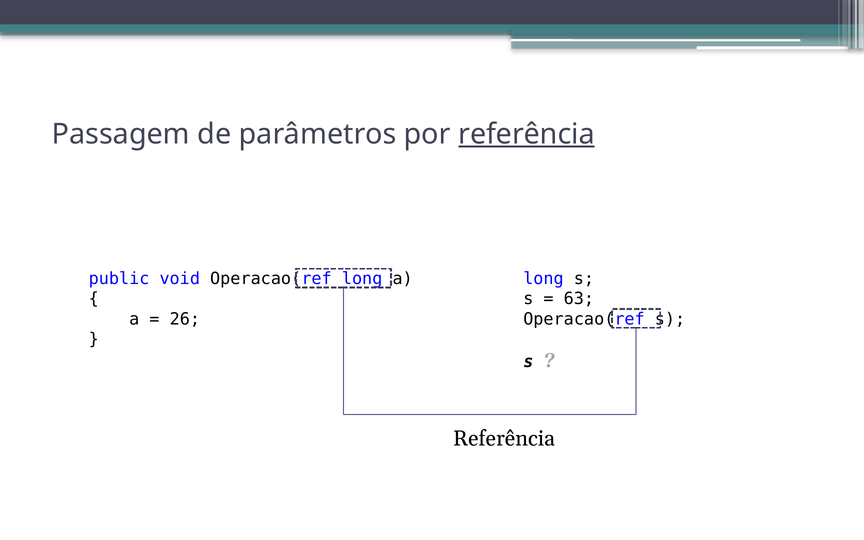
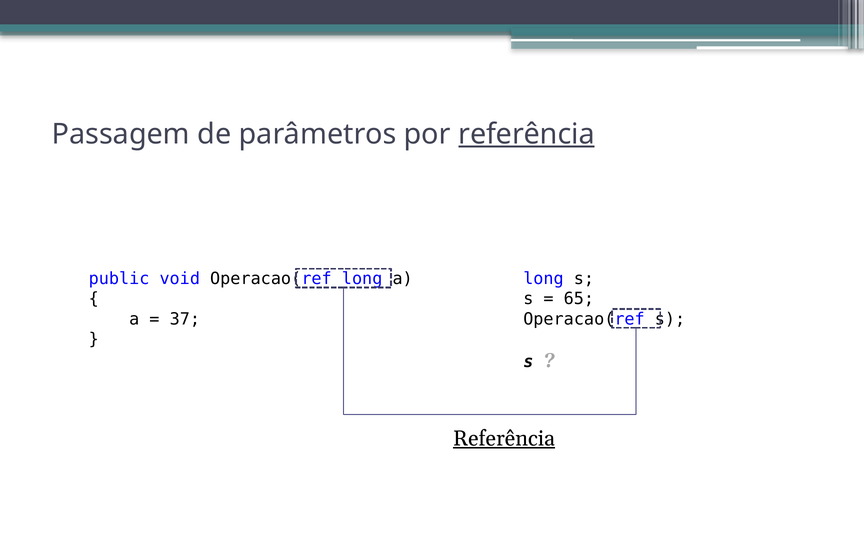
63: 63 -> 65
26: 26 -> 37
Referência at (504, 438) underline: none -> present
